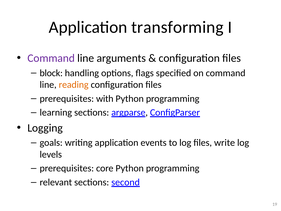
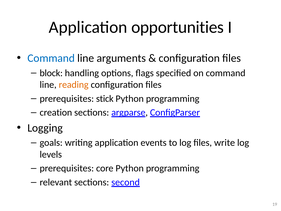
transforming: transforming -> opportunities
Command at (51, 58) colour: purple -> blue
with: with -> stick
learning: learning -> creation
